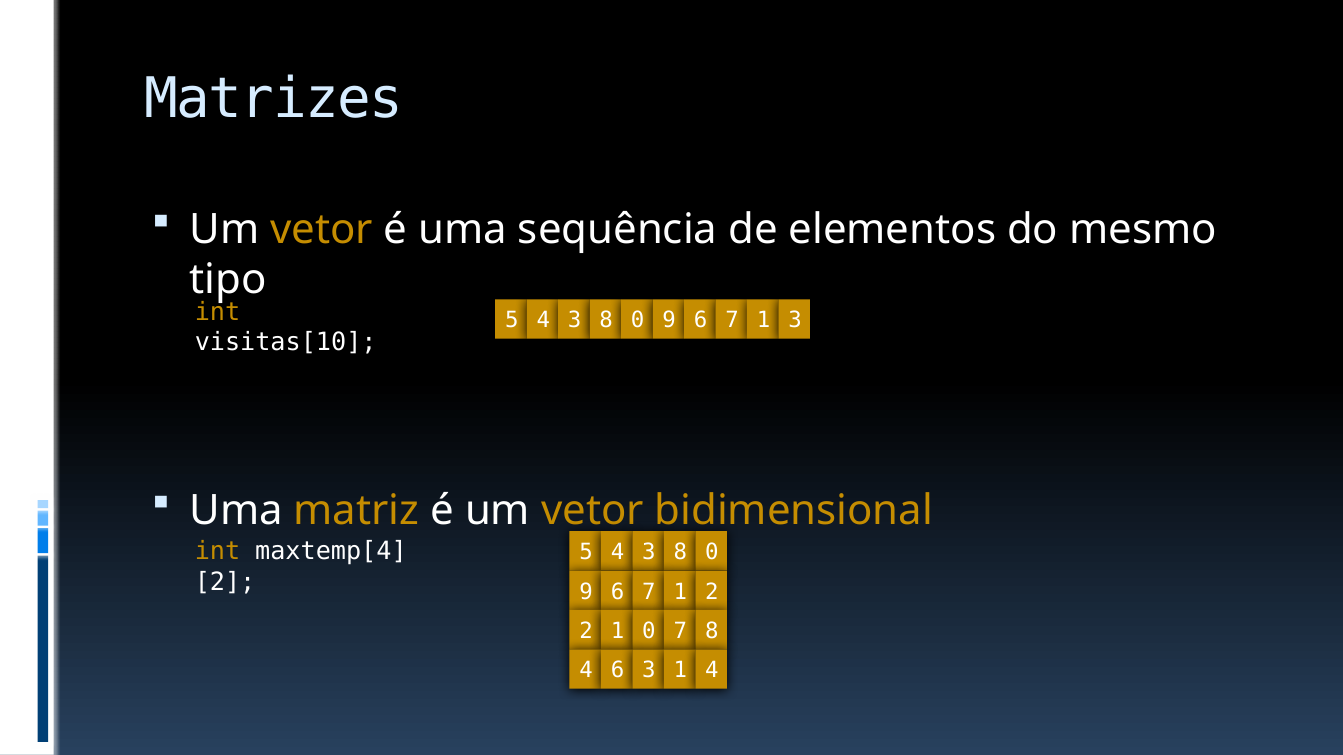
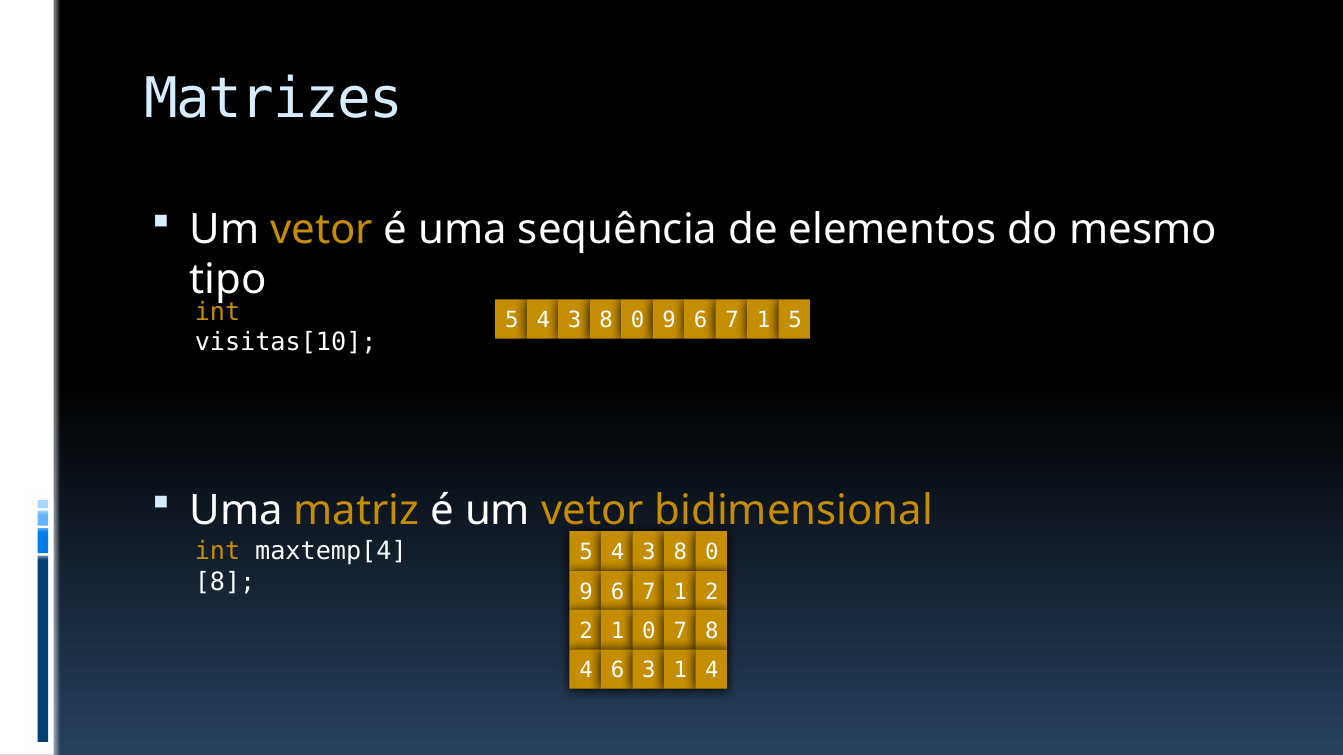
3 at (795, 321): 3 -> 5
2 at (225, 582): 2 -> 8
